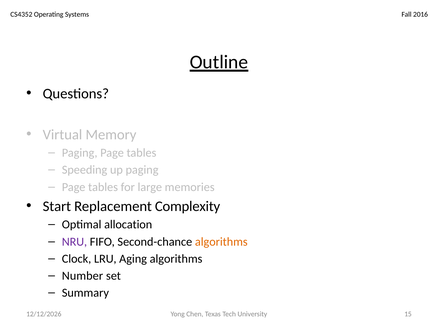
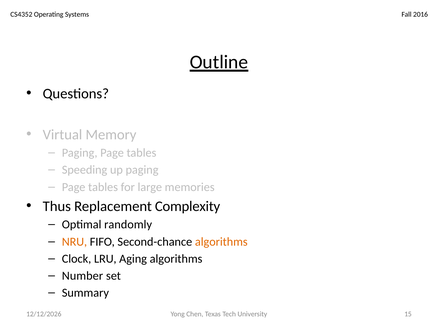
Start: Start -> Thus
allocation: allocation -> randomly
NRU colour: purple -> orange
